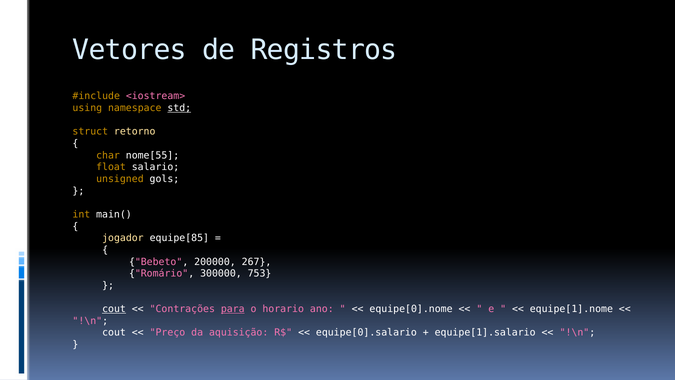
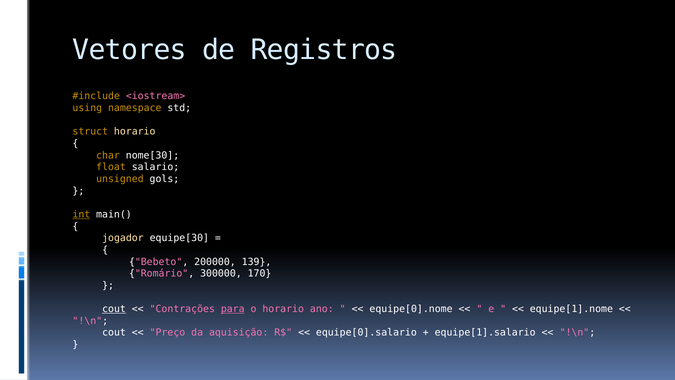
std underline: present -> none
struct retorno: retorno -> horario
nome[55: nome[55 -> nome[30
int underline: none -> present
equipe[85: equipe[85 -> equipe[30
267: 267 -> 139
753: 753 -> 170
